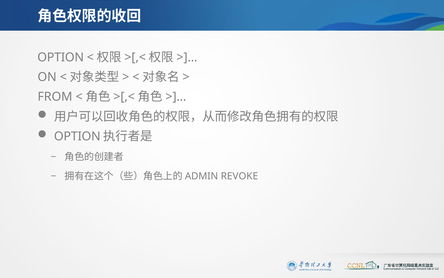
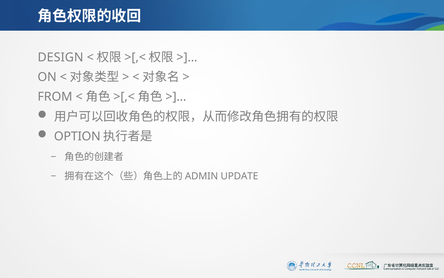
OPTION at (61, 57): OPTION -> DESIGN
REVOKE: REVOKE -> UPDATE
